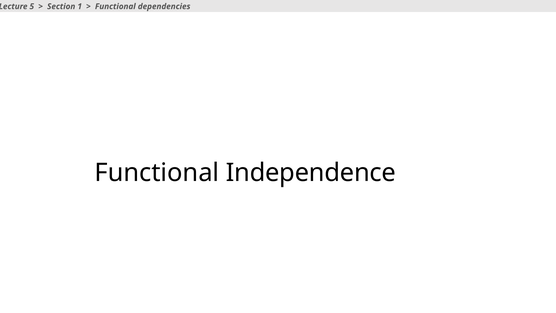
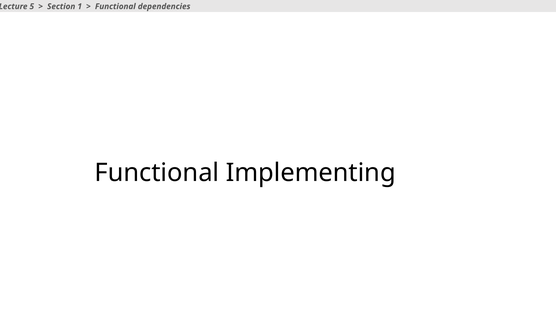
Independence: Independence -> Implementing
